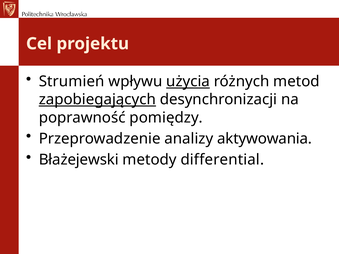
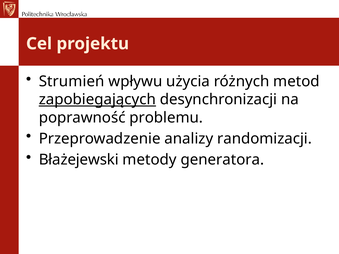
użycia underline: present -> none
pomiędzy: pomiędzy -> problemu
aktywowania: aktywowania -> randomizacji
differential: differential -> generatora
